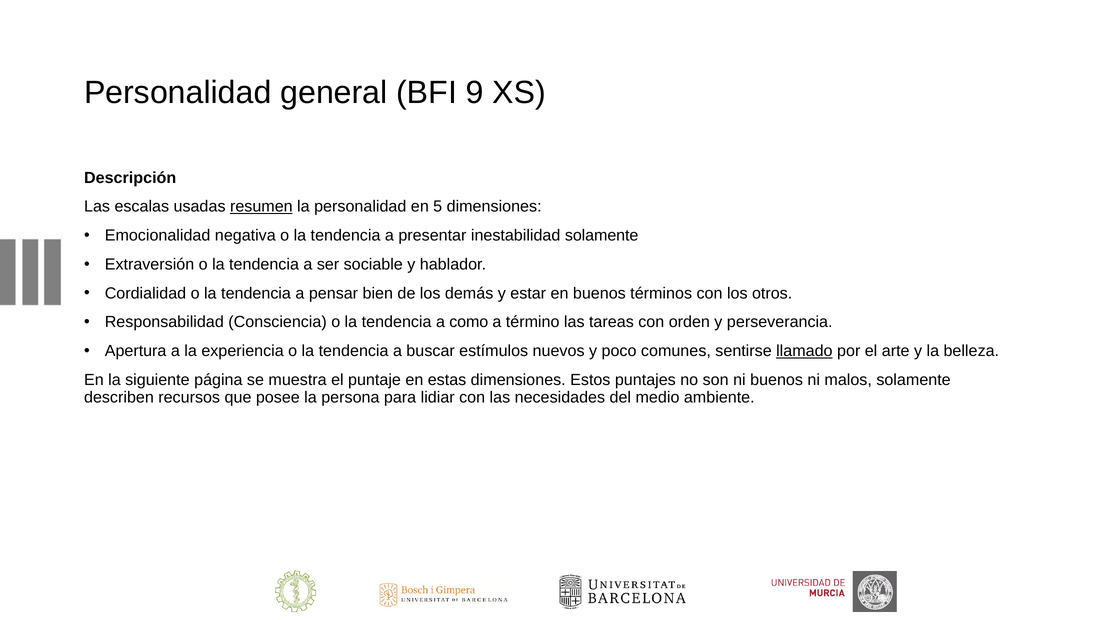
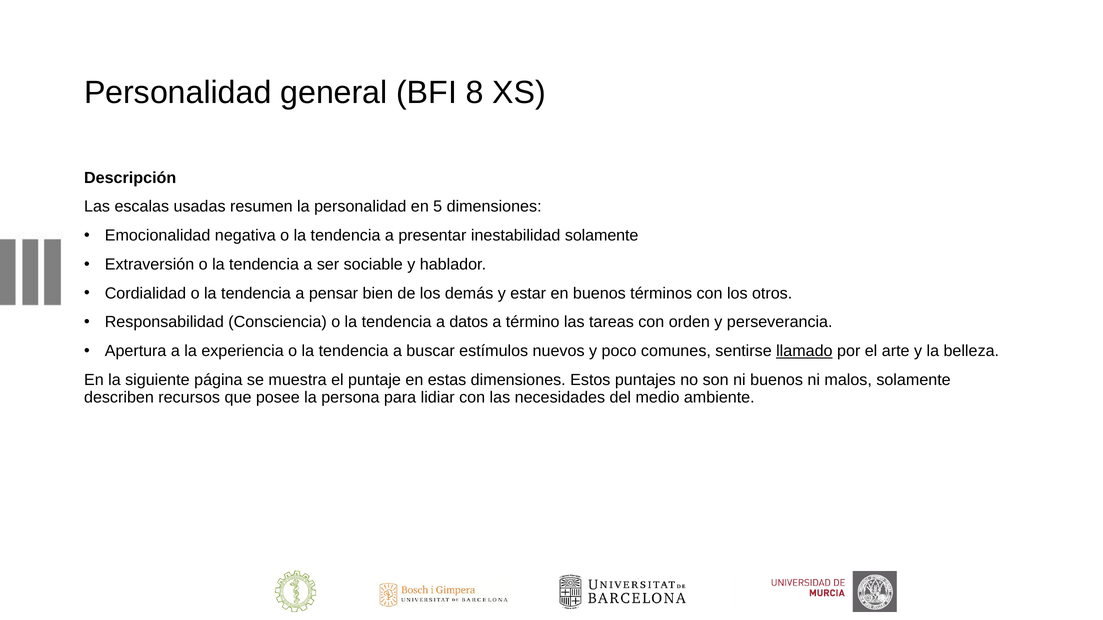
9: 9 -> 8
resumen underline: present -> none
como: como -> datos
